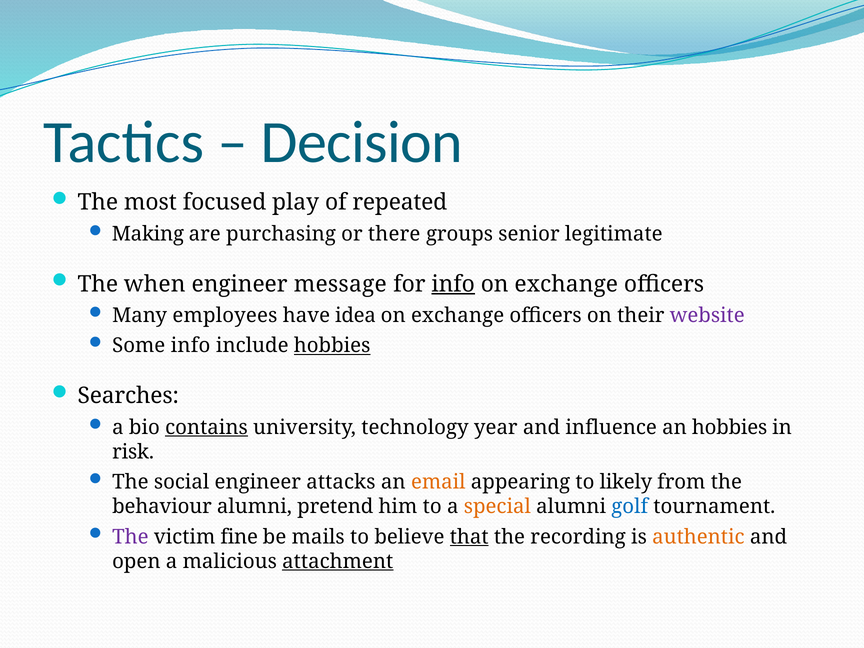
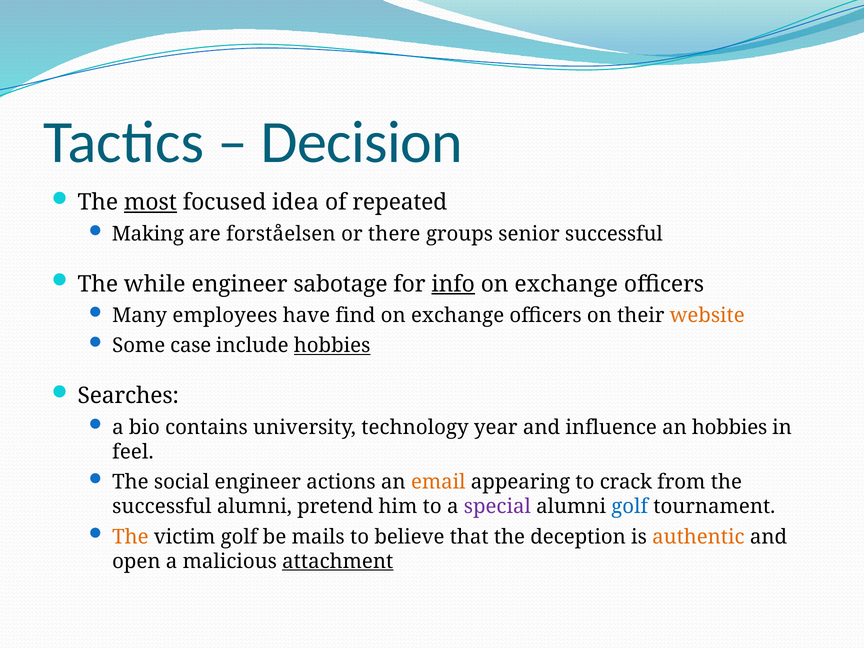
most underline: none -> present
play: play -> idea
purchasing: purchasing -> forståelsen
senior legitimate: legitimate -> successful
when: when -> while
message: message -> sabotage
idea: idea -> find
website colour: purple -> orange
Some info: info -> case
contains underline: present -> none
risk: risk -> feel
attacks: attacks -> actions
likely: likely -> crack
behaviour at (162, 507): behaviour -> successful
special colour: orange -> purple
The at (130, 537) colour: purple -> orange
victim fine: fine -> golf
that underline: present -> none
recording: recording -> deception
